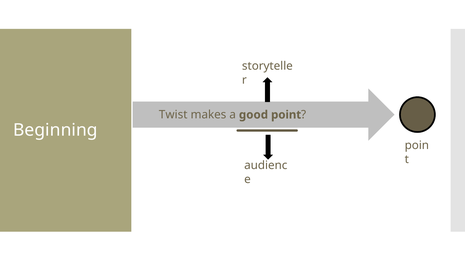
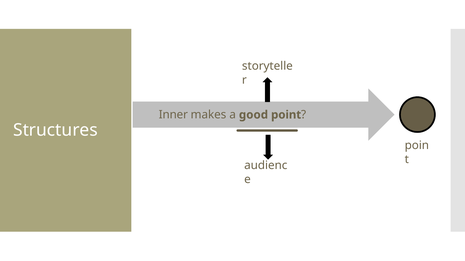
Twist: Twist -> Inner
Beginning: Beginning -> Structures
